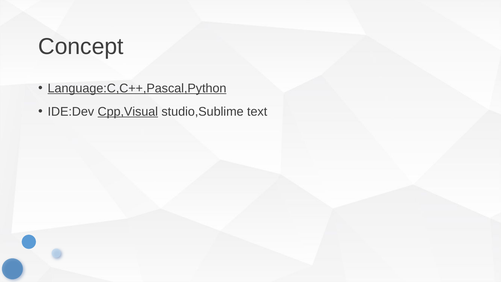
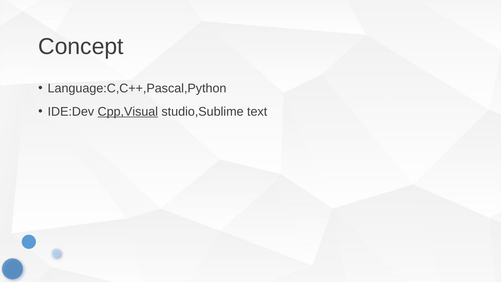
Language:C,C++,Pascal,Python underline: present -> none
